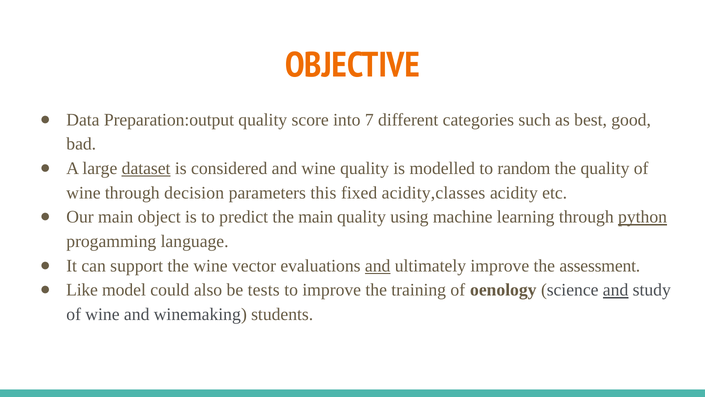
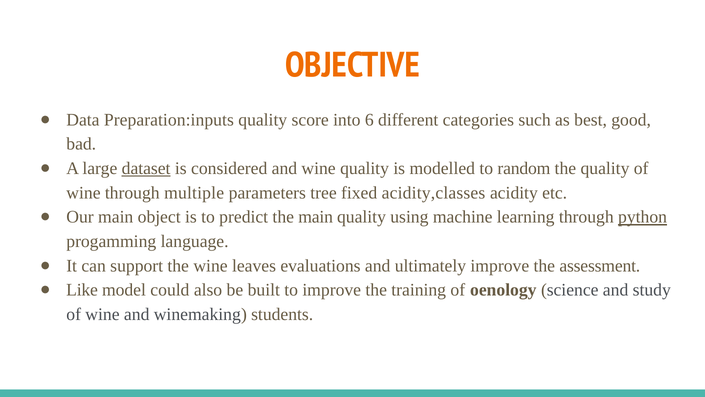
Preparation:output: Preparation:output -> Preparation:inputs
7: 7 -> 6
decision: decision -> multiple
this: this -> tree
vector: vector -> leaves
and at (378, 266) underline: present -> none
tests: tests -> built
and at (616, 290) underline: present -> none
